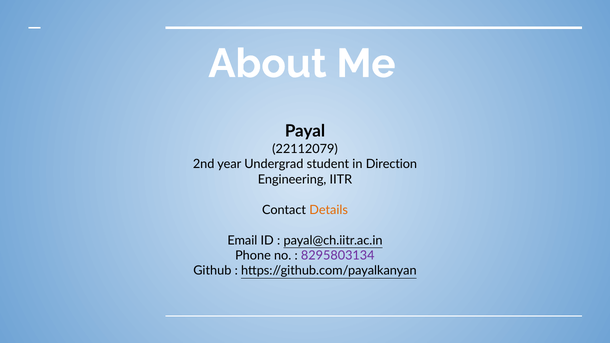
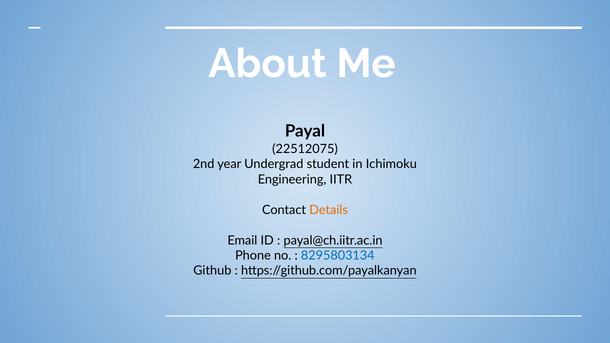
22112079: 22112079 -> 22512075
Direction: Direction -> Ichimoku
8295803134 colour: purple -> blue
